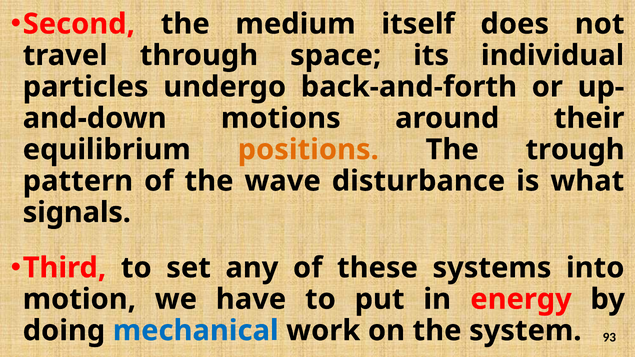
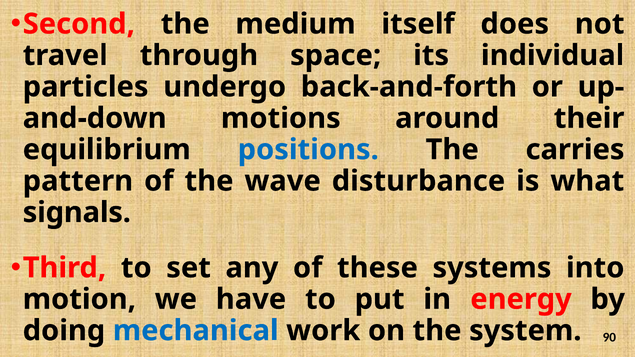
positions colour: orange -> blue
trough: trough -> carries
93: 93 -> 90
